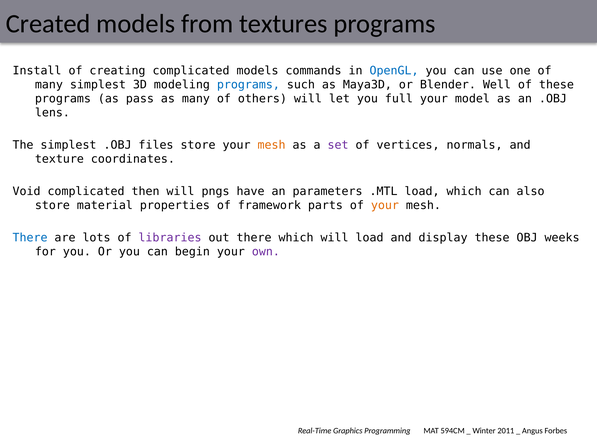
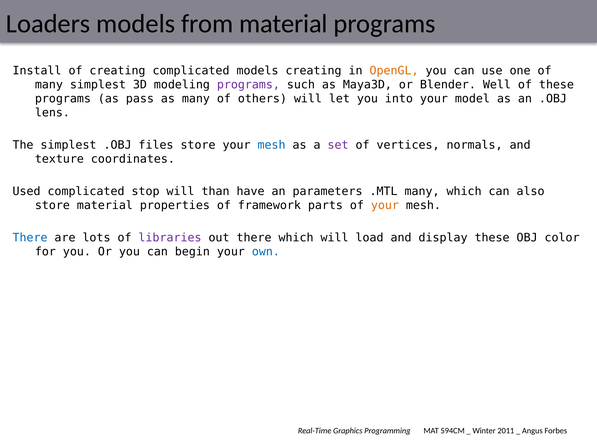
Created: Created -> Loaders
from textures: textures -> material
models commands: commands -> creating
OpenGL colour: blue -> orange
programs at (248, 85) colour: blue -> purple
full: full -> into
mesh at (272, 145) colour: orange -> blue
Void: Void -> Used
then: then -> stop
pngs: pngs -> than
.MTL load: load -> many
weeks: weeks -> color
own colour: purple -> blue
